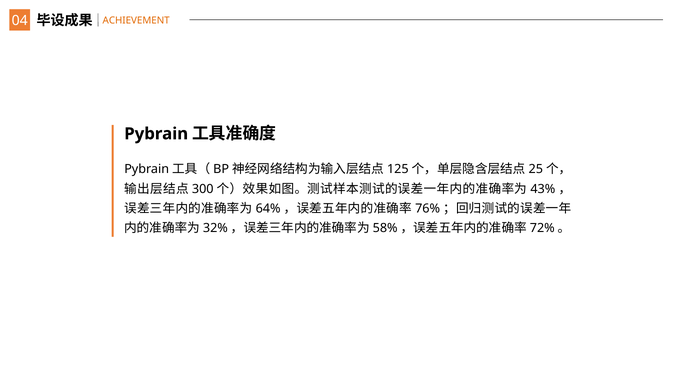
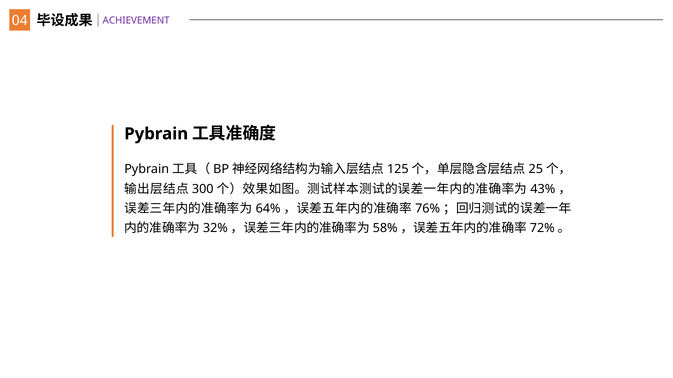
ACHIEVEMENT colour: orange -> purple
